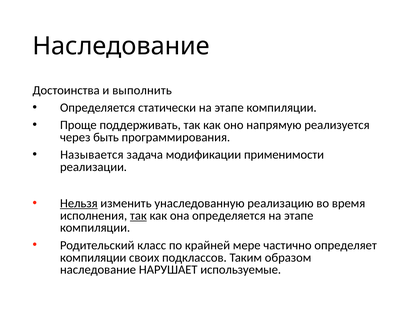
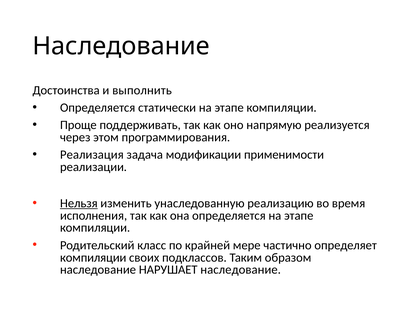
быть: быть -> этом
Называется: Называется -> Реализация
так at (138, 215) underline: present -> none
НАРУШАЕТ используемые: используемые -> наследование
